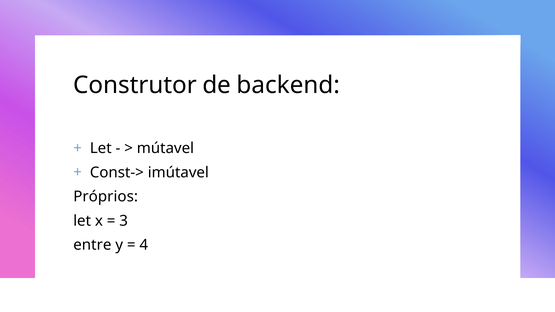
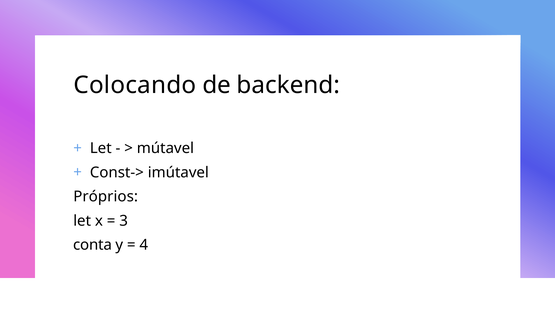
Construtor: Construtor -> Colocando
entre: entre -> conta
